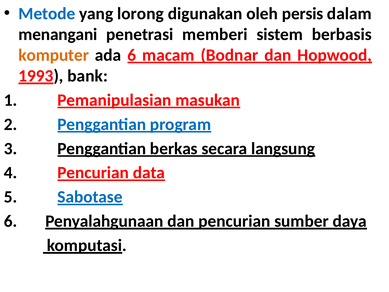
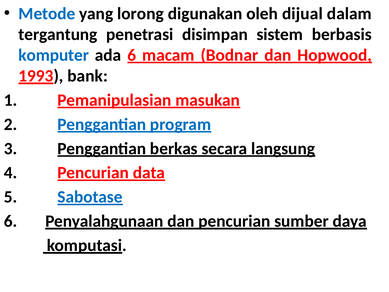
persis: persis -> dijual
menangani: menangani -> tergantung
memberi: memberi -> disimpan
komputer colour: orange -> blue
